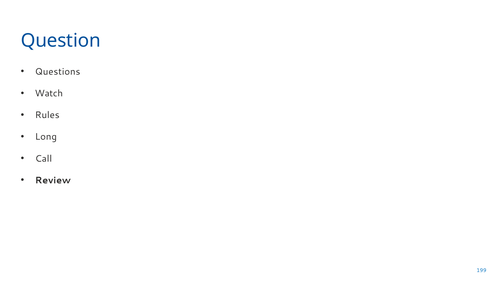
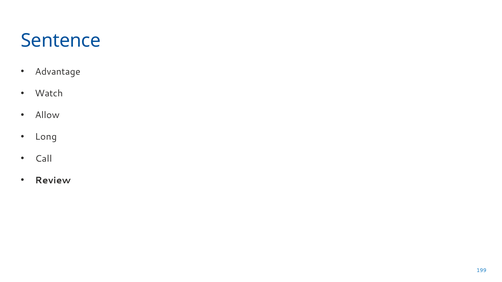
Question: Question -> Sentence
Questions: Questions -> Advantage
Rules: Rules -> Allow
